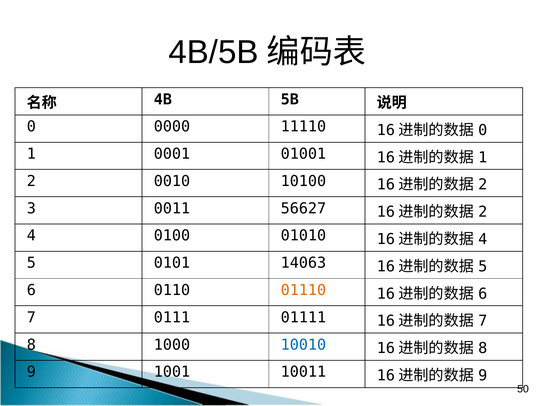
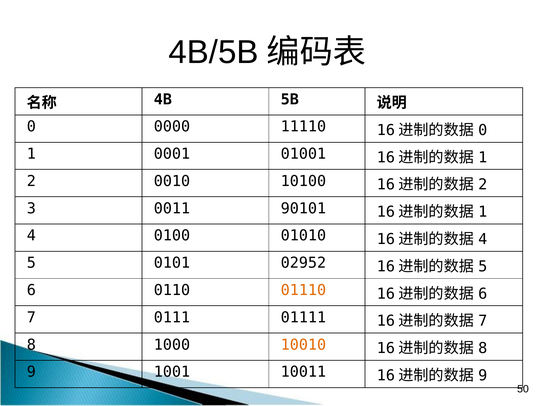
56627: 56627 -> 90101
2 at (483, 212): 2 -> 1
14063: 14063 -> 02952
10010 colour: blue -> orange
